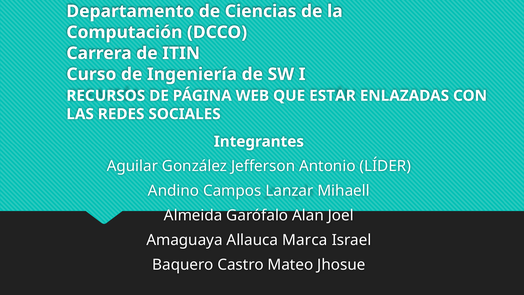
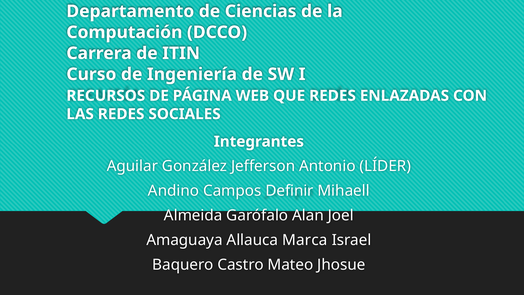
QUE ESTAR: ESTAR -> REDES
Lanzar: Lanzar -> Definir
